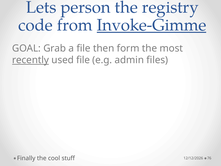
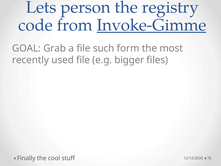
then: then -> such
recently underline: present -> none
admin: admin -> bigger
